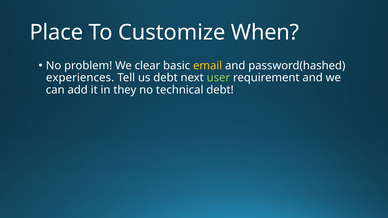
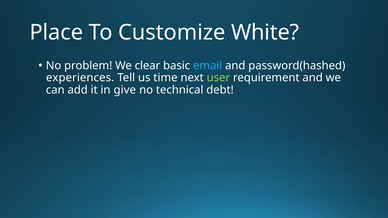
When: When -> White
email colour: yellow -> light blue
us debt: debt -> time
they: they -> give
